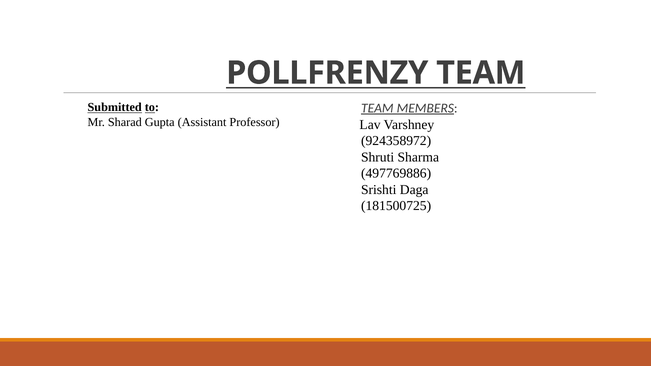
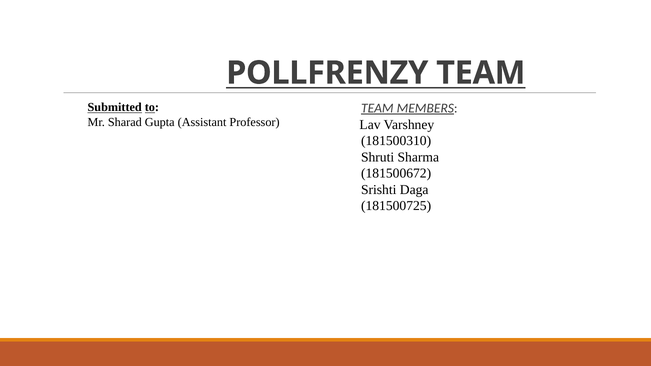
924358972: 924358972 -> 181500310
497769886: 497769886 -> 181500672
